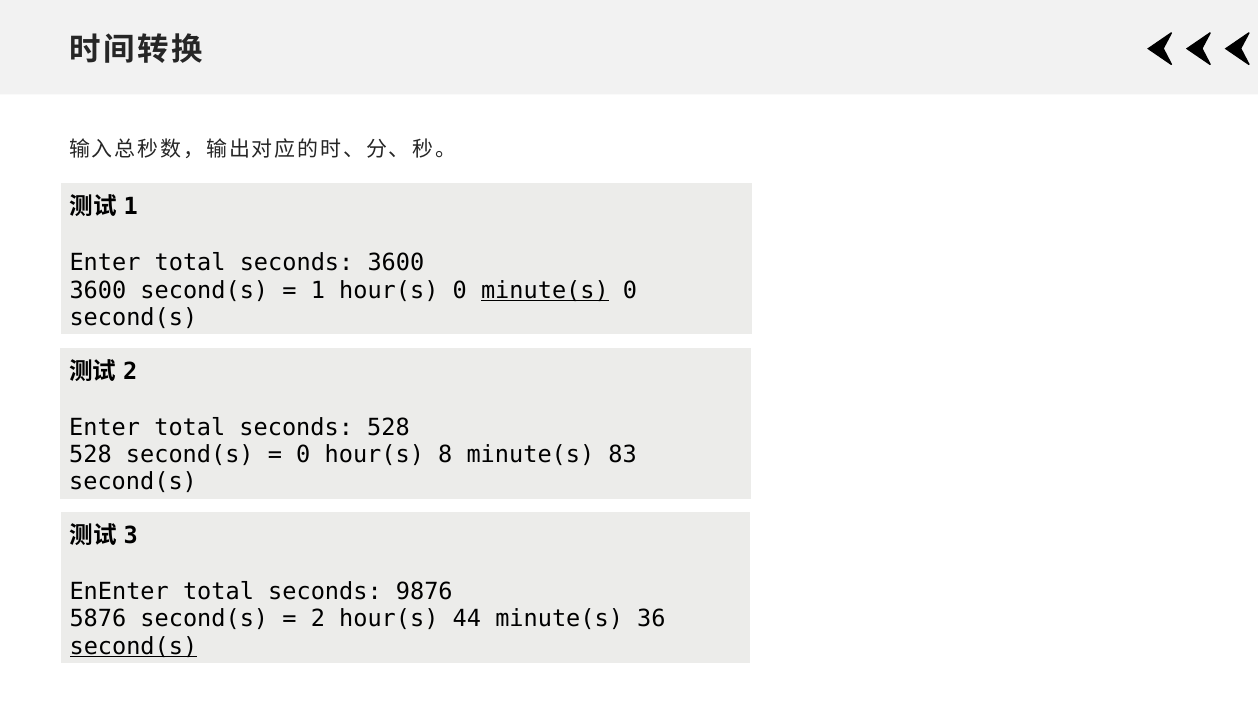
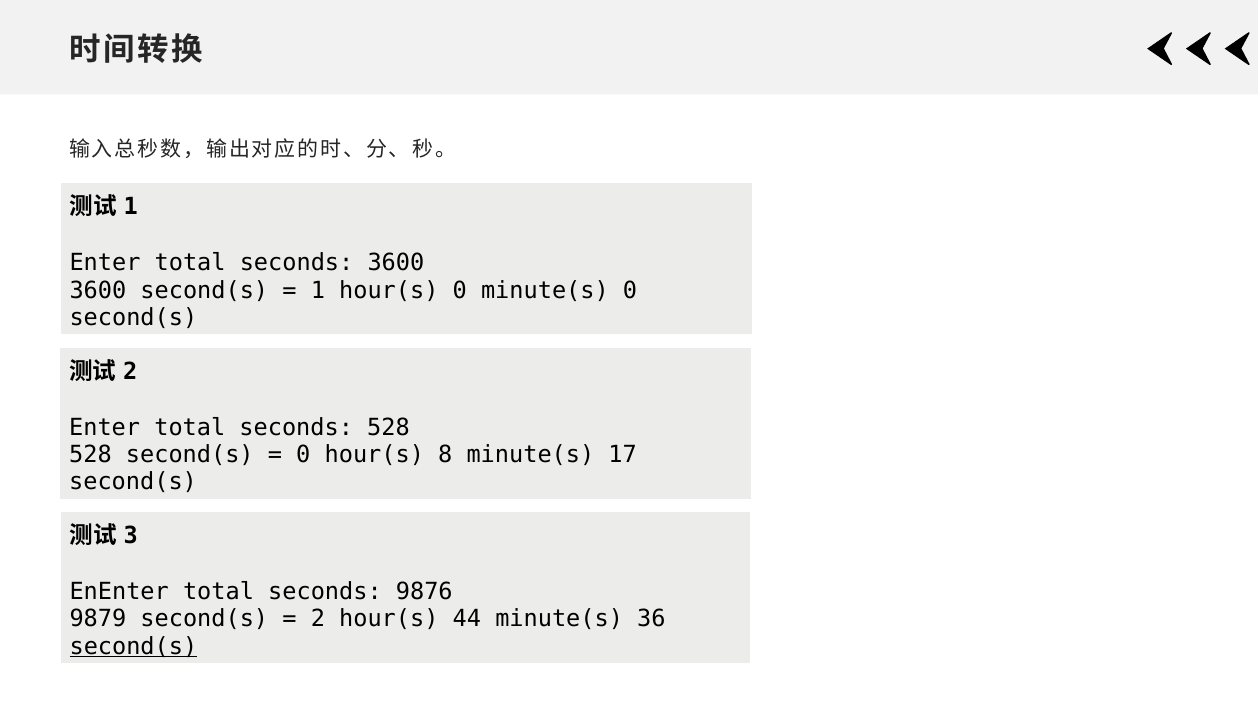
minute(s at (545, 290) underline: present -> none
83: 83 -> 17
5876: 5876 -> 9879
